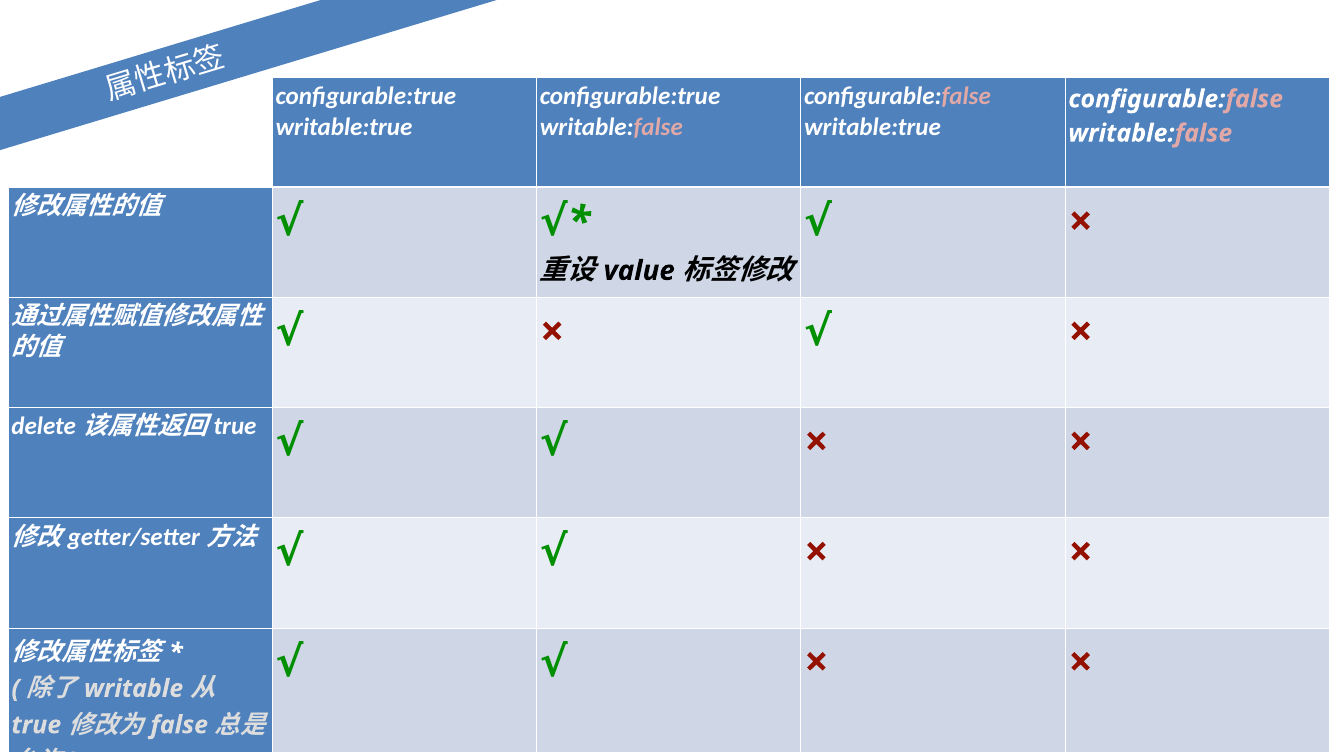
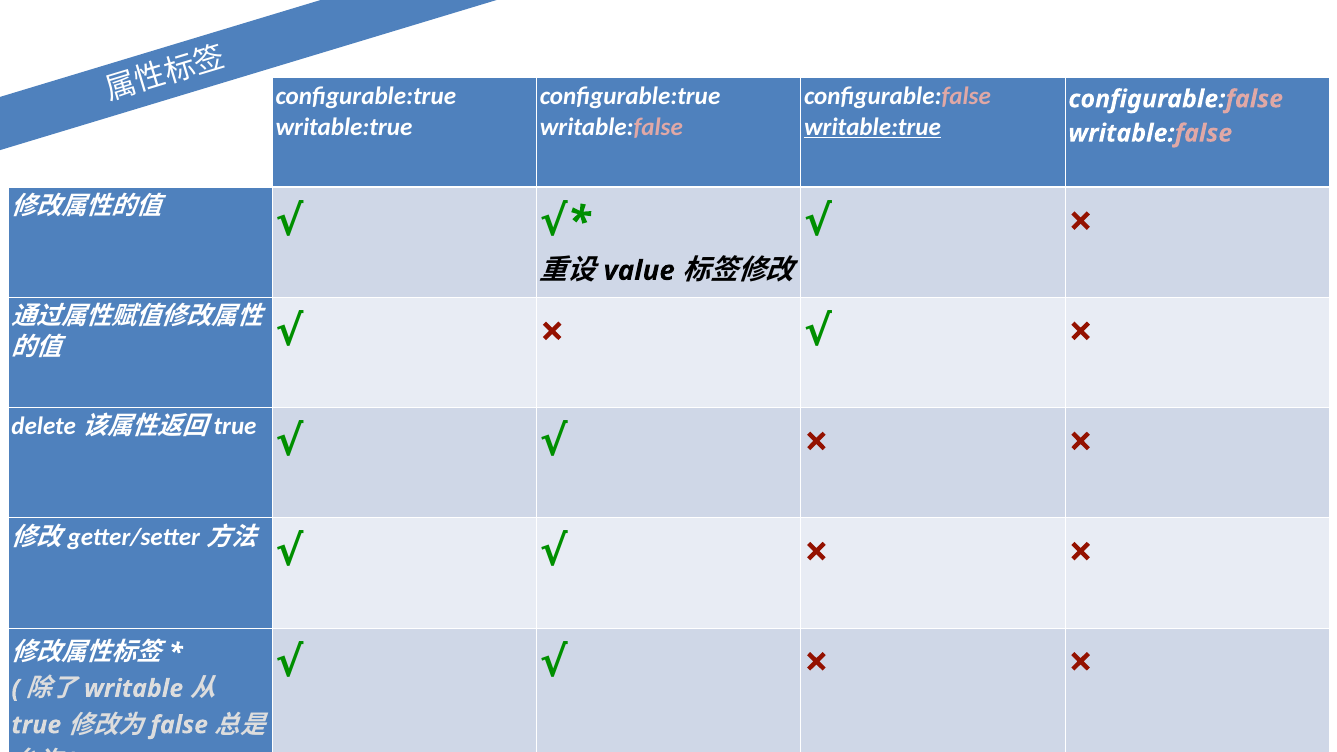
writable:true at (872, 127) underline: none -> present
